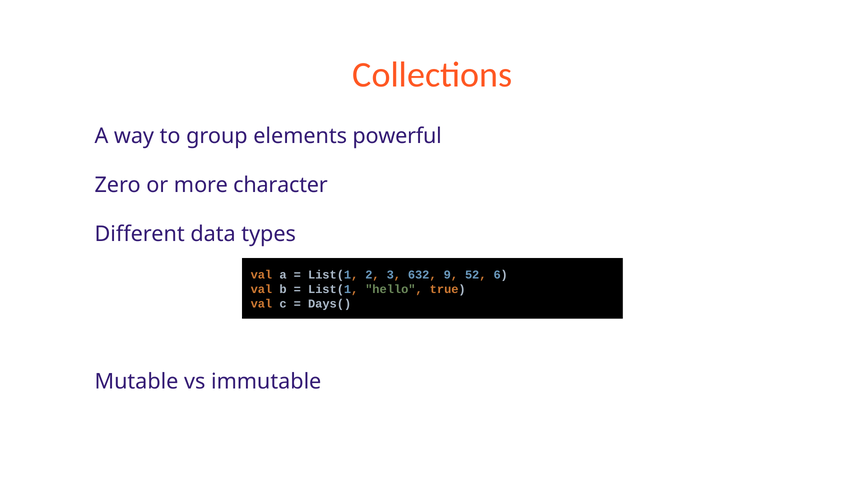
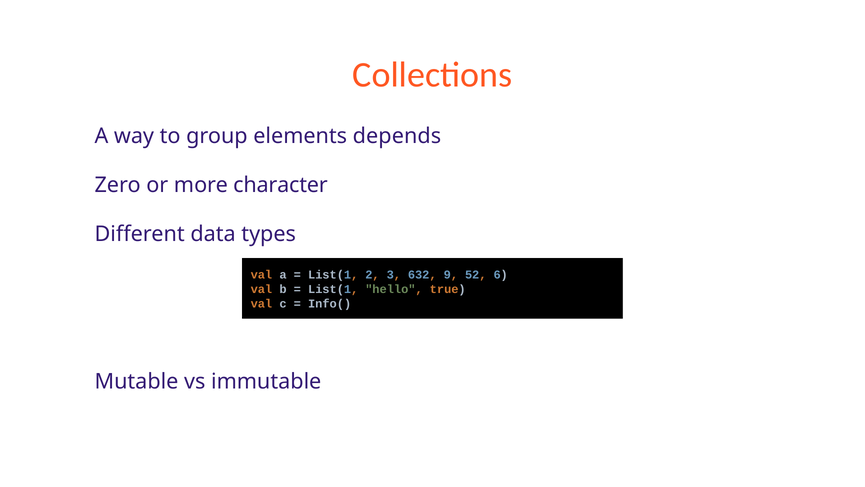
powerful: powerful -> depends
Days(: Days( -> Info(
